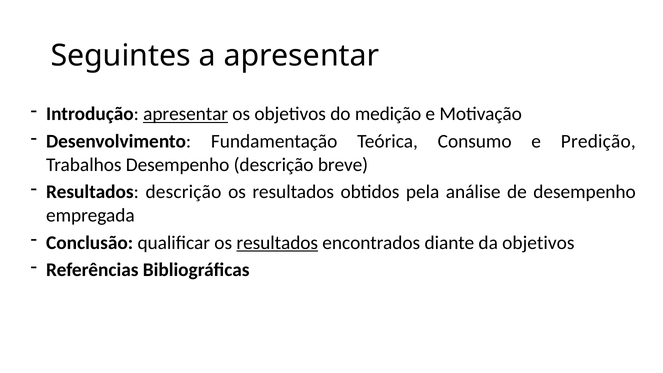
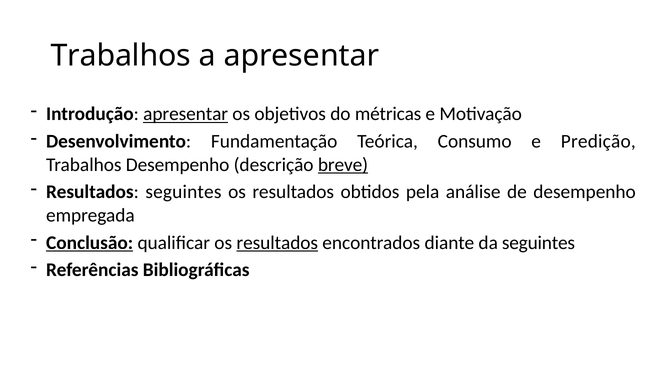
Seguintes at (121, 56): Seguintes -> Trabalhos
medição: medição -> métricas
breve underline: none -> present
Resultados descrição: descrição -> seguintes
Conclusão underline: none -> present
da objetivos: objetivos -> seguintes
